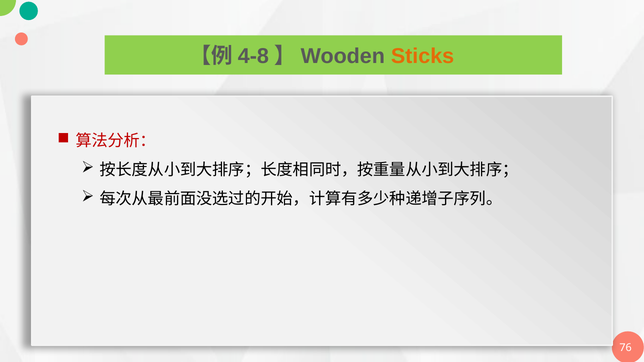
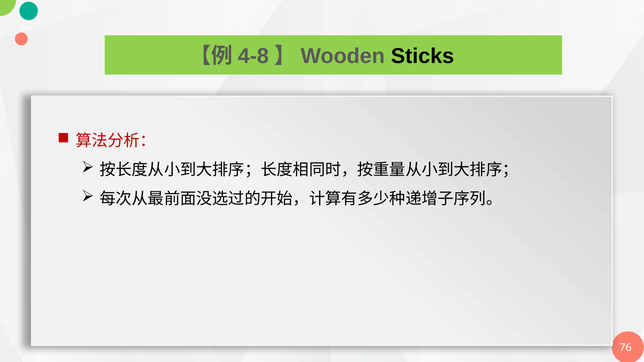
Sticks colour: orange -> black
